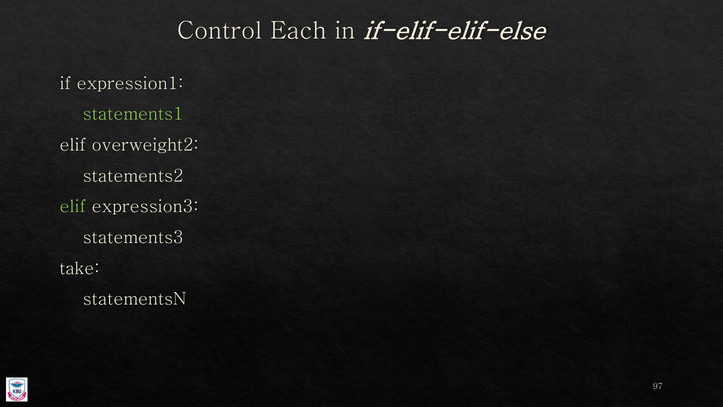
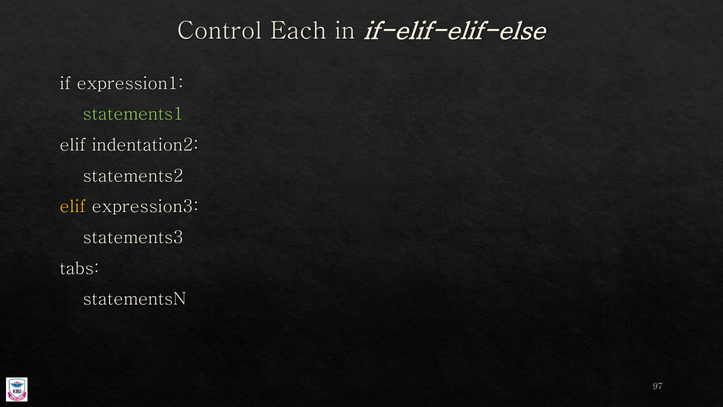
overweight2: overweight2 -> indentation2
elif at (73, 207) colour: light green -> yellow
take: take -> tabs
